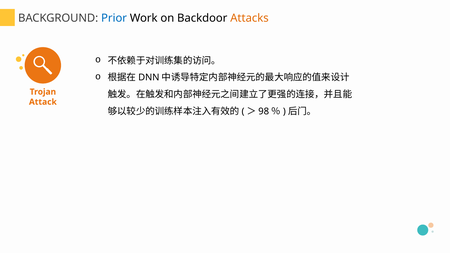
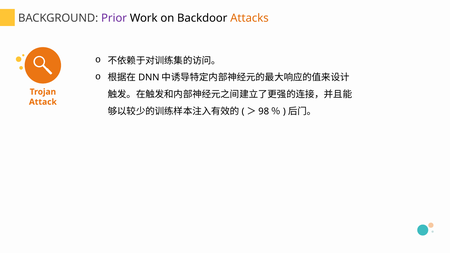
Prior colour: blue -> purple
